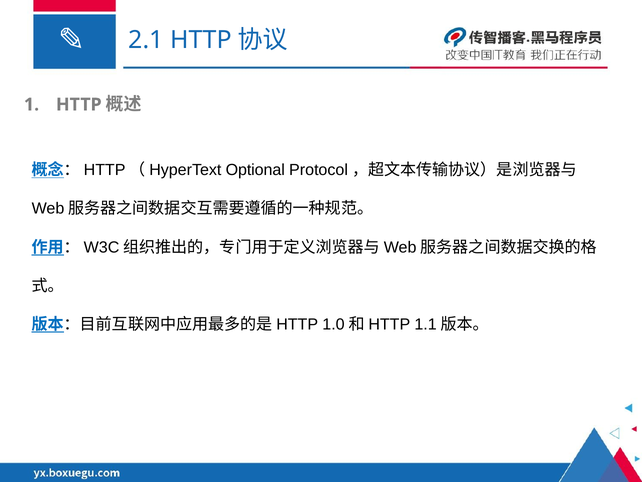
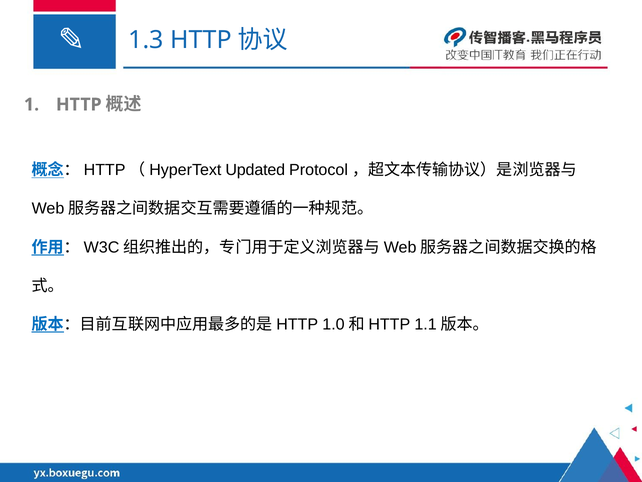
2.1: 2.1 -> 1.3
Optional: Optional -> Updated
